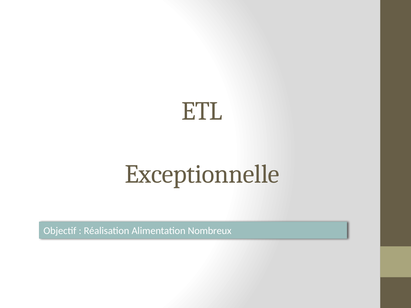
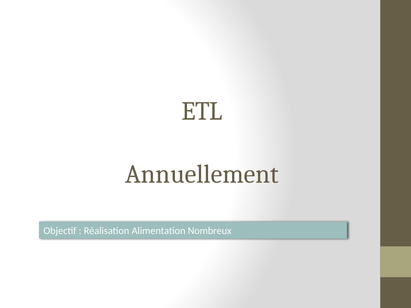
Exceptionnelle: Exceptionnelle -> Annuellement
